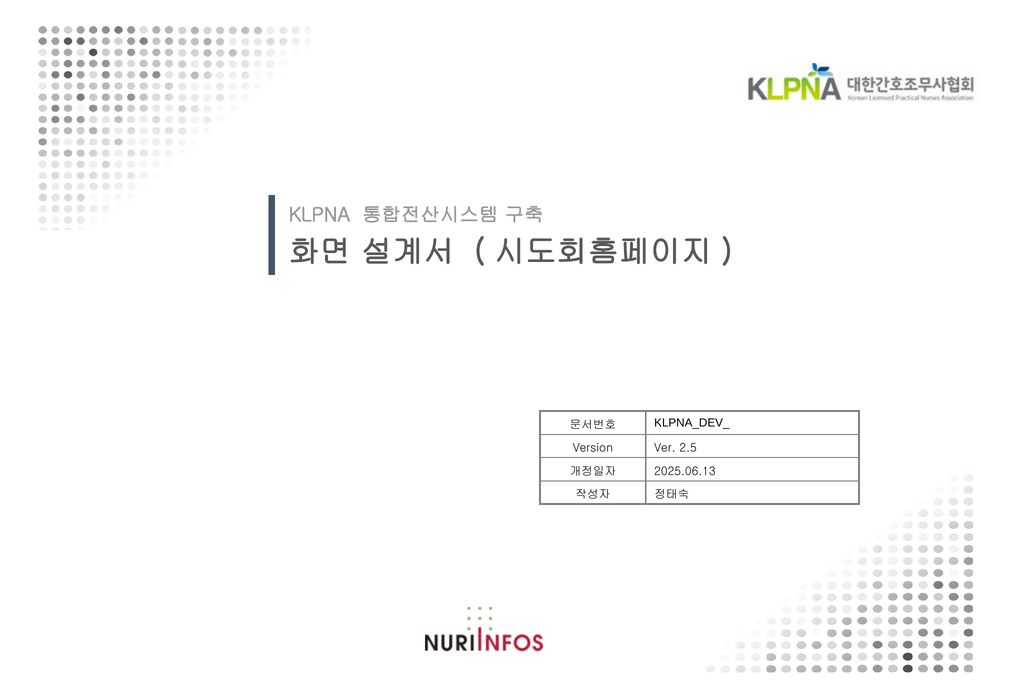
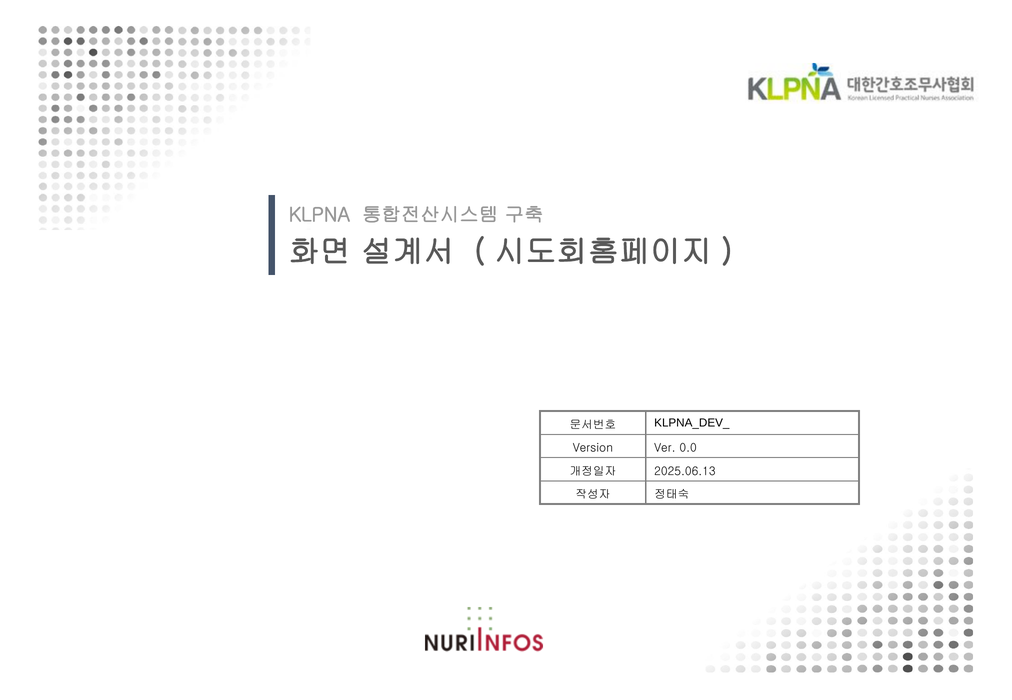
2.5: 2.5 -> 0.0
